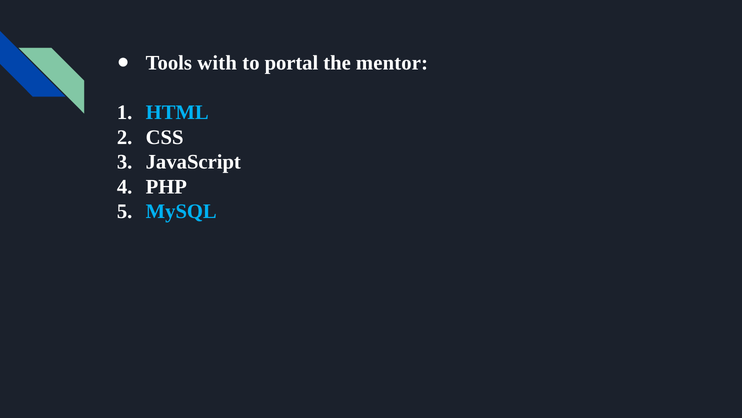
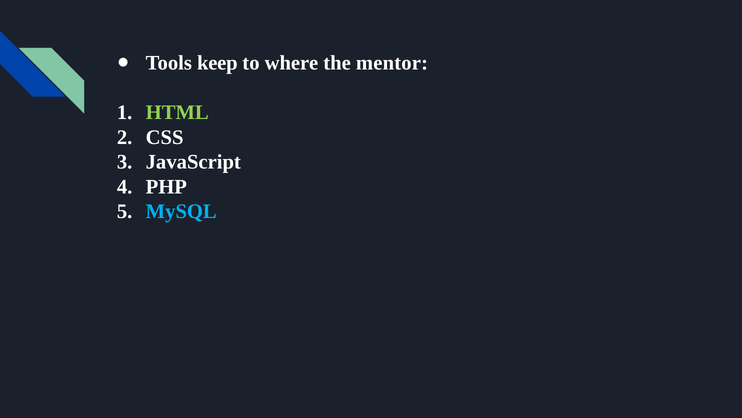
with: with -> keep
portal: portal -> where
HTML colour: light blue -> light green
